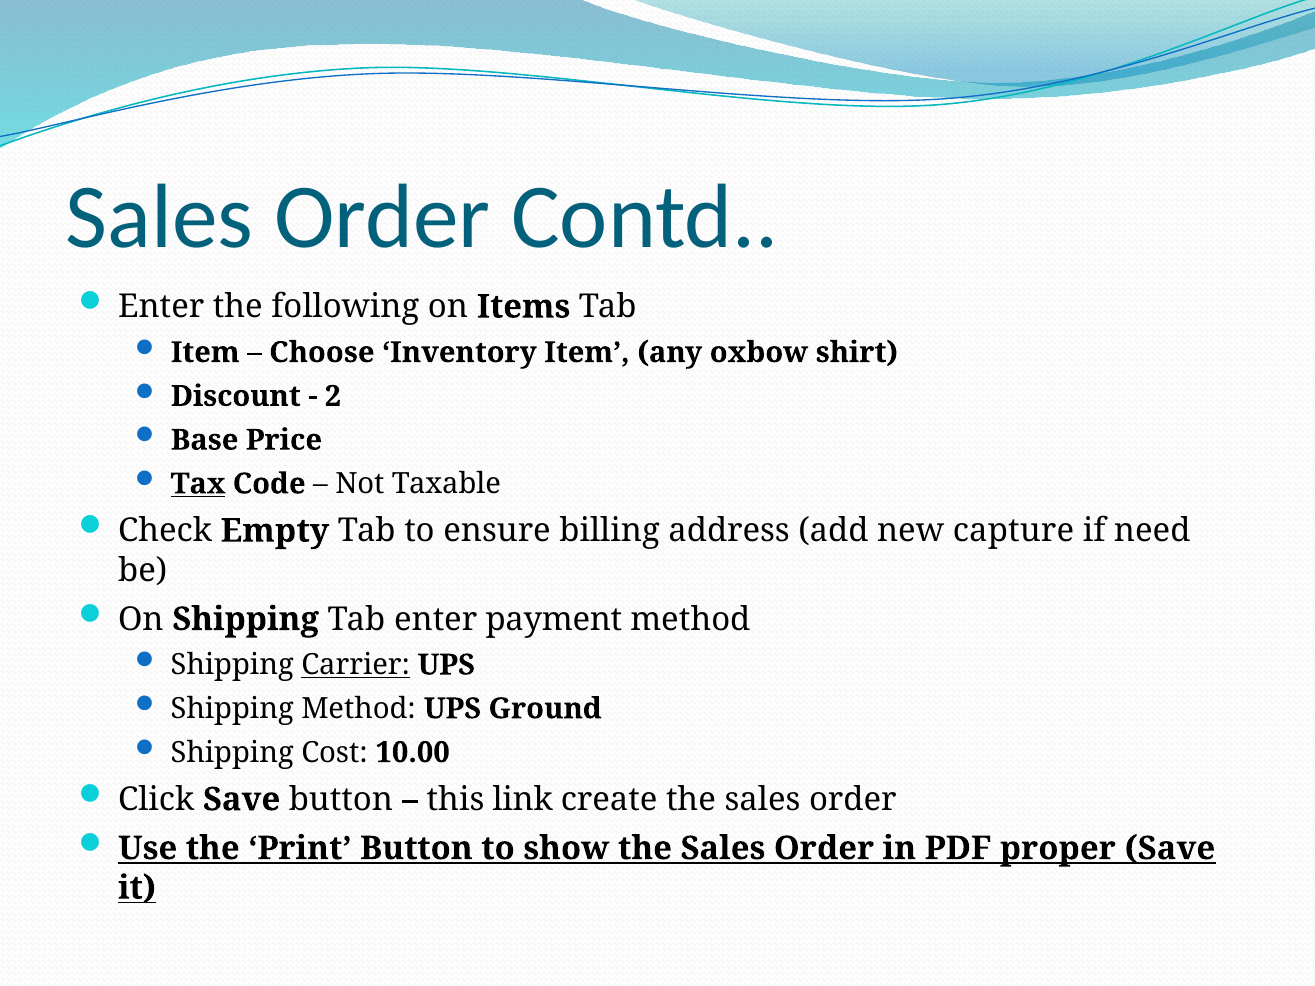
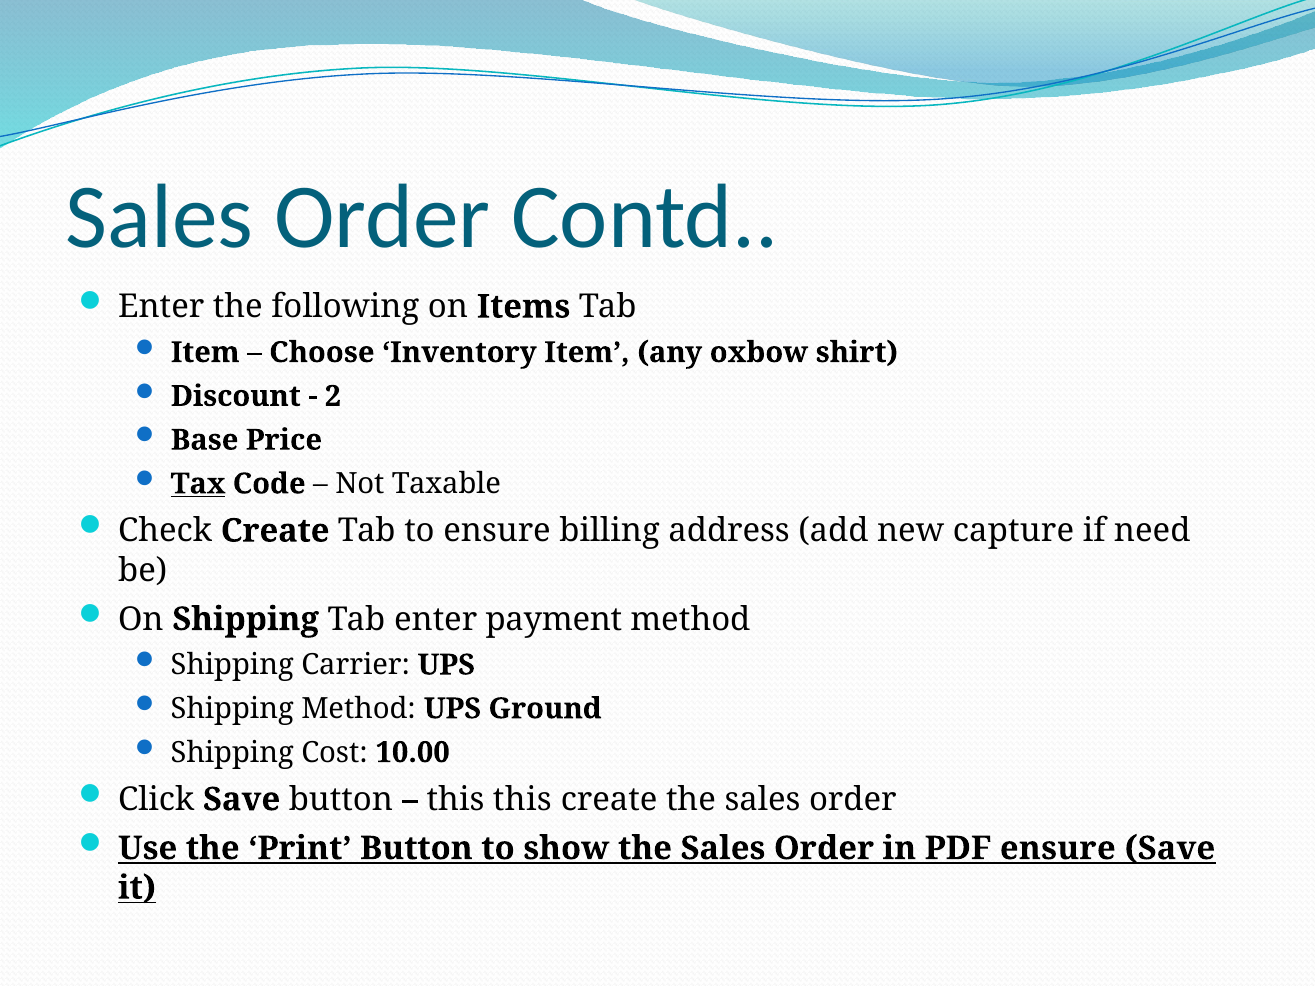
Check Empty: Empty -> Create
Carrier underline: present -> none
this link: link -> this
PDF proper: proper -> ensure
